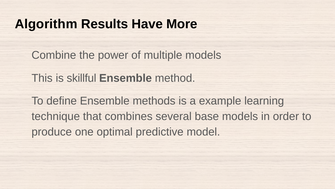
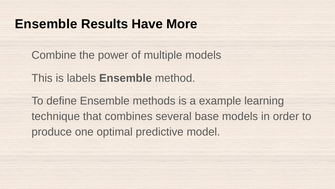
Algorithm at (46, 24): Algorithm -> Ensemble
skillful: skillful -> labels
